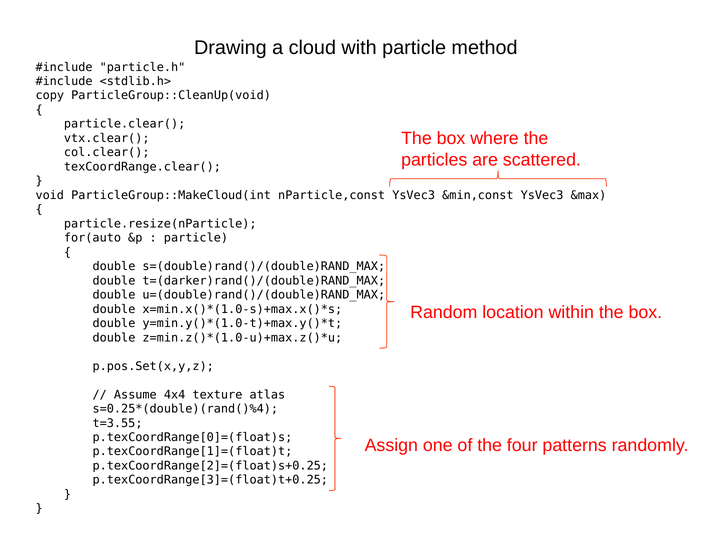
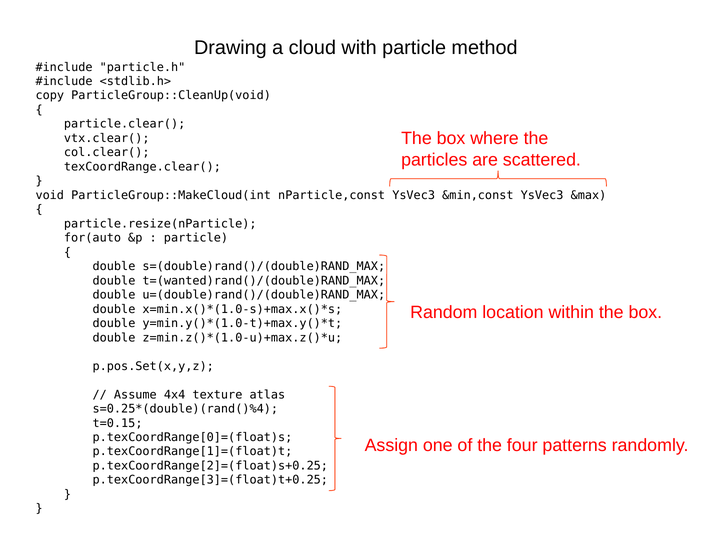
t=(darker)rand()/(double)RAND_MAX: t=(darker)rand()/(double)RAND_MAX -> t=(wanted)rand()/(double)RAND_MAX
t=3.55: t=3.55 -> t=0.15
